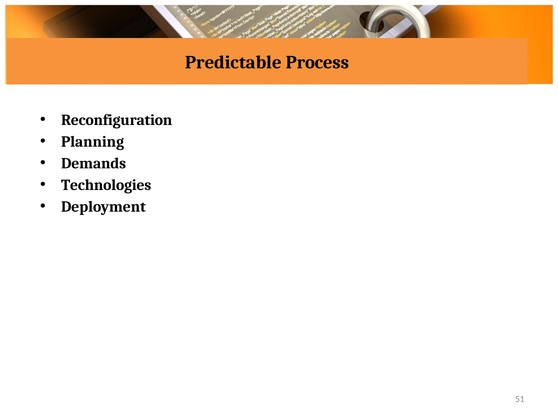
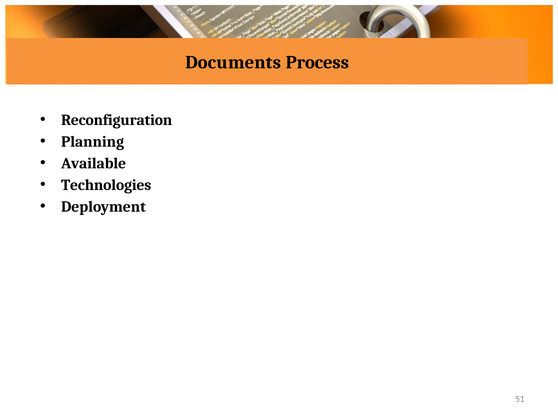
Predictable: Predictable -> Documents
Demands: Demands -> Available
